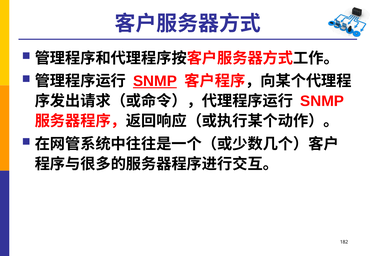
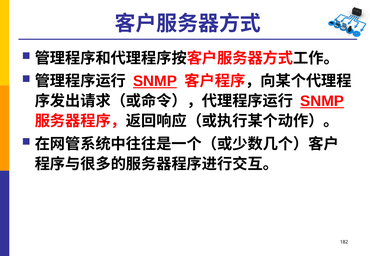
SNMP at (322, 101) underline: none -> present
